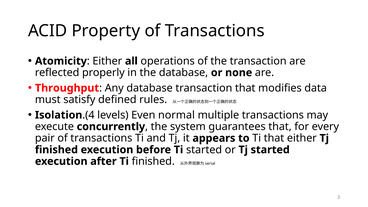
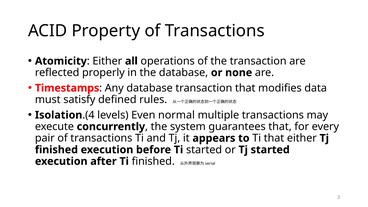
Throughput: Throughput -> Timestamps
